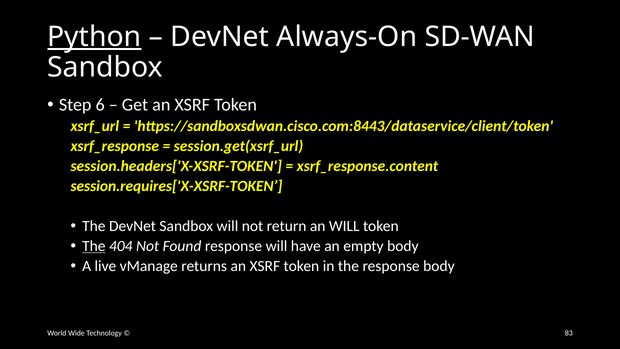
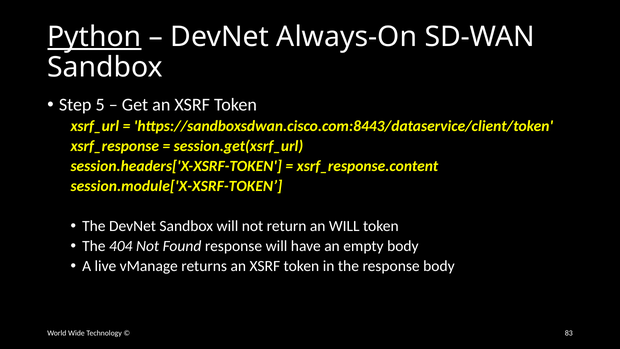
6: 6 -> 5
session.requires['X-XSRF-TOKEN: session.requires['X-XSRF-TOKEN -> session.module['X-XSRF-TOKEN
The at (94, 246) underline: present -> none
